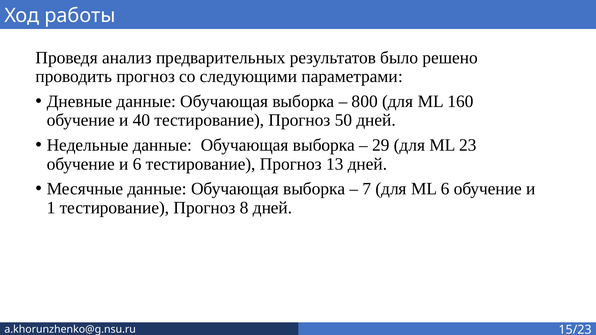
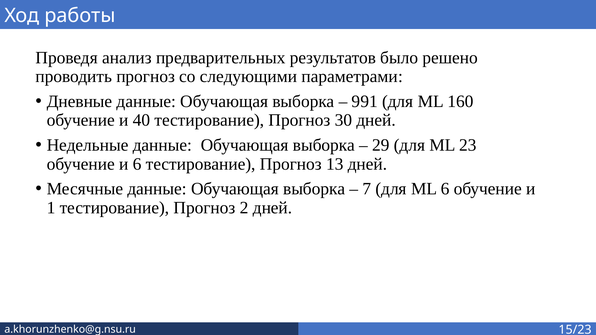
800: 800 -> 991
50: 50 -> 30
8: 8 -> 2
